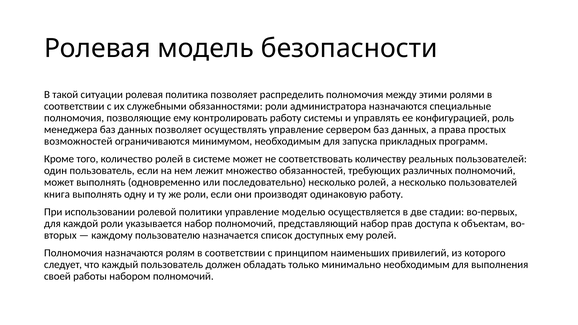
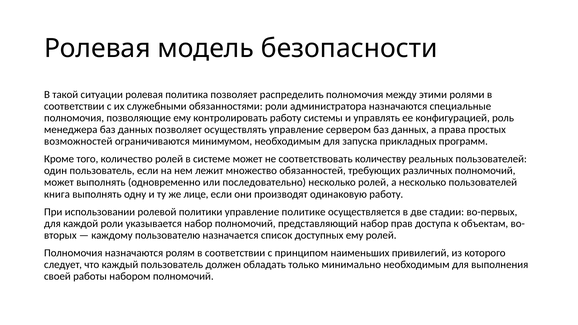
же роли: роли -> лице
моделью: моделью -> политике
